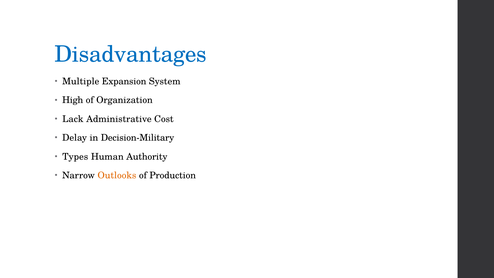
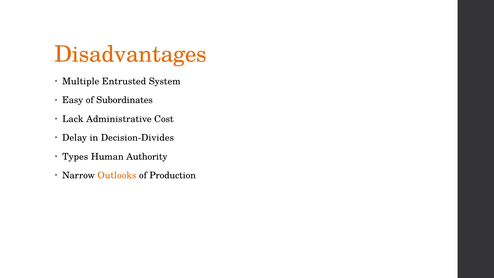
Disadvantages colour: blue -> orange
Expansion: Expansion -> Entrusted
High: High -> Easy
Organization: Organization -> Subordinates
Decision-Military: Decision-Military -> Decision-Divides
